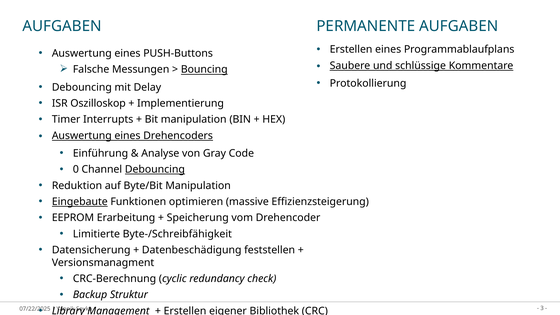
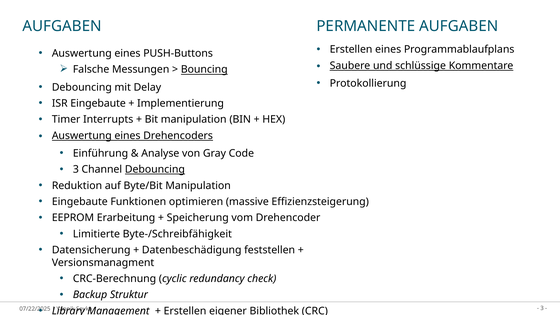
ISR Oszilloskop: Oszilloskop -> Eingebaute
0 at (76, 170): 0 -> 3
Eingebaute at (80, 202) underline: present -> none
